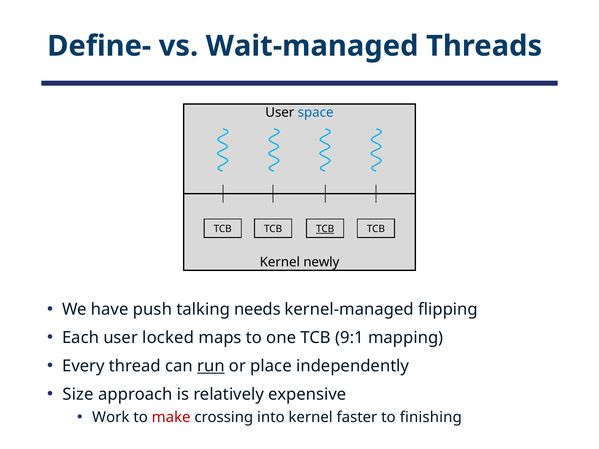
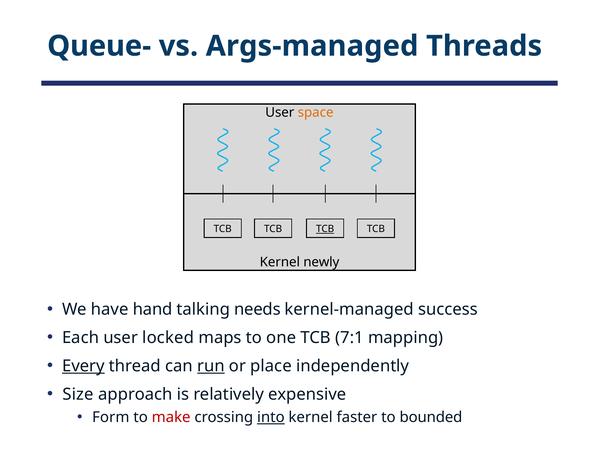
Define-: Define- -> Queue-
Wait-managed: Wait-managed -> Args-managed
space colour: blue -> orange
push: push -> hand
flipping: flipping -> success
9:1: 9:1 -> 7:1
Every underline: none -> present
Work: Work -> Form
into underline: none -> present
finishing: finishing -> bounded
